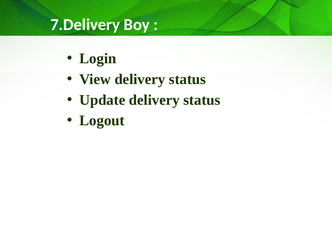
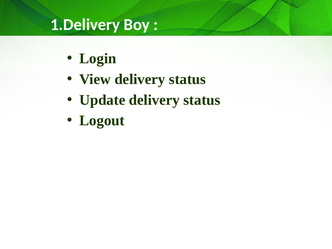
7.Delivery: 7.Delivery -> 1.Delivery
